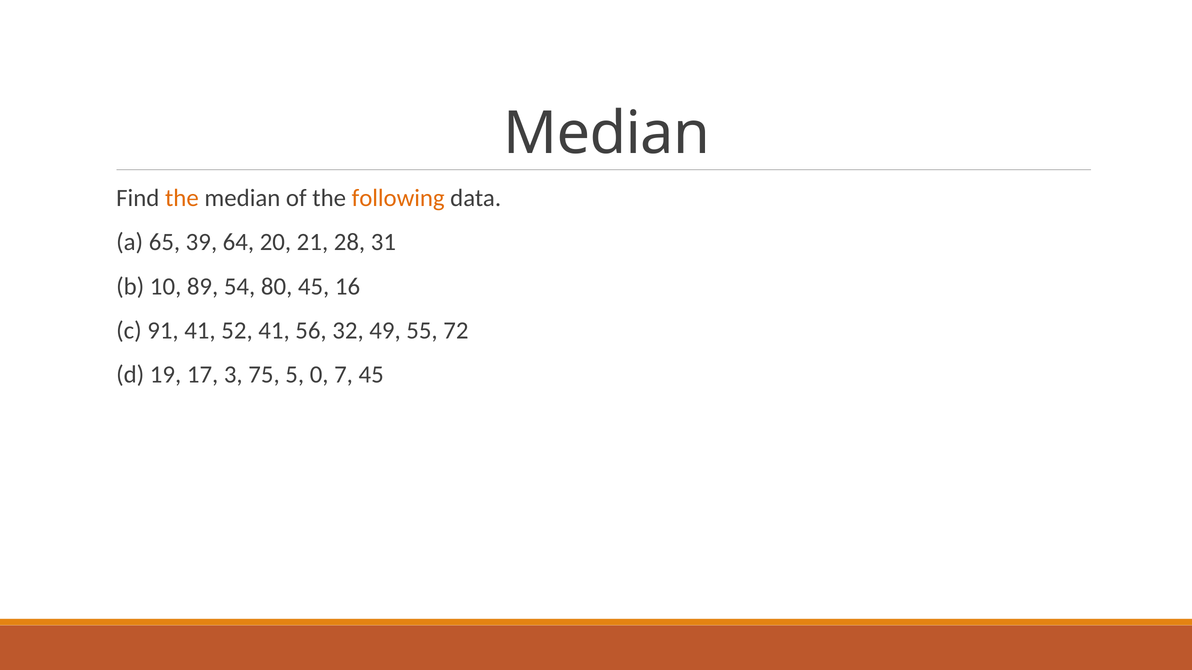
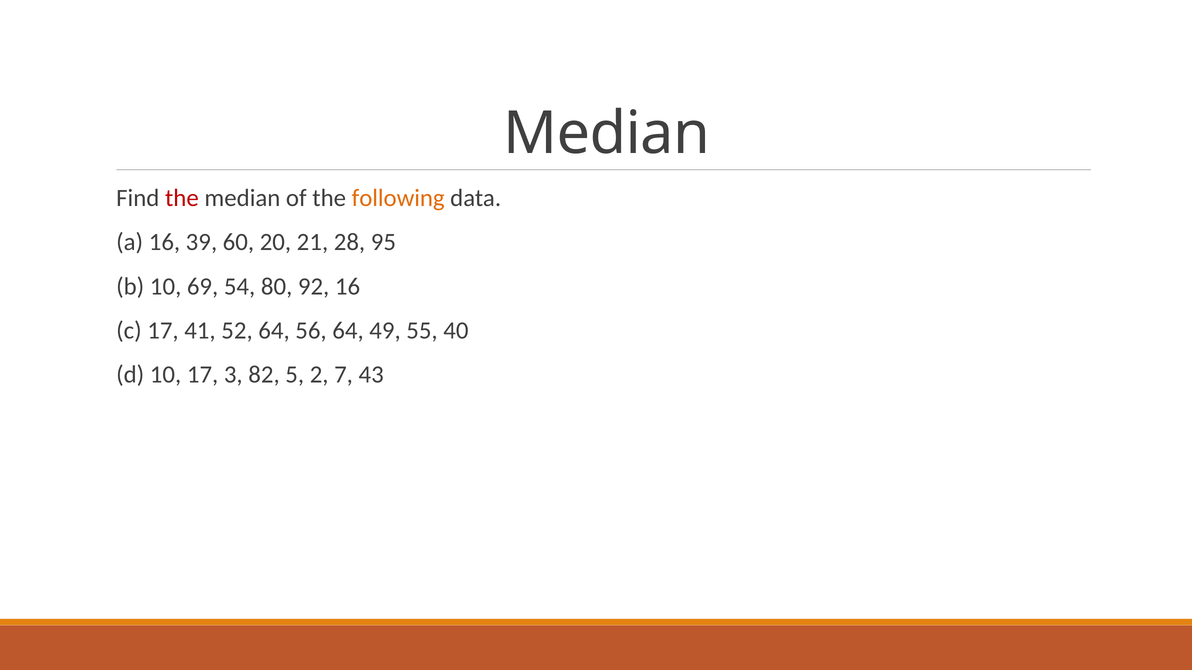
the at (182, 198) colour: orange -> red
a 65: 65 -> 16
64: 64 -> 60
31: 31 -> 95
89: 89 -> 69
80 45: 45 -> 92
c 91: 91 -> 17
52 41: 41 -> 64
56 32: 32 -> 64
72: 72 -> 40
d 19: 19 -> 10
75: 75 -> 82
0: 0 -> 2
7 45: 45 -> 43
